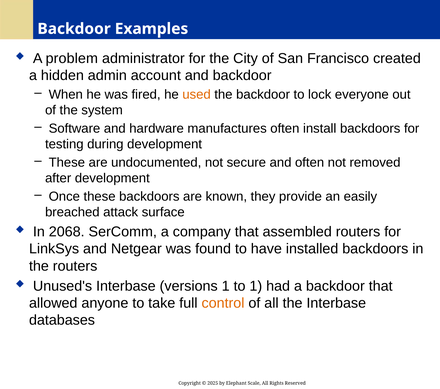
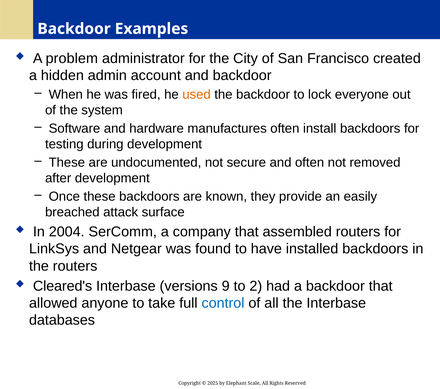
2068: 2068 -> 2004
Unused's: Unused's -> Cleared's
versions 1: 1 -> 9
to 1: 1 -> 2
control colour: orange -> blue
